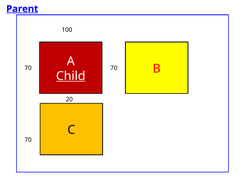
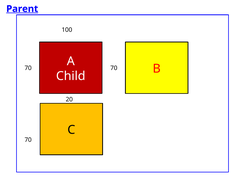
Child underline: present -> none
